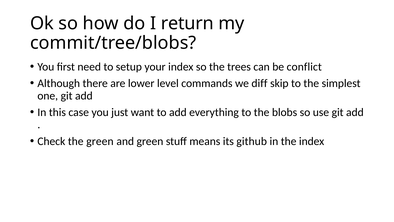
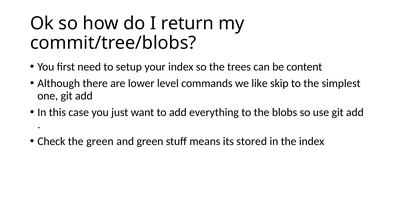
conflict: conflict -> content
diff: diff -> like
github: github -> stored
